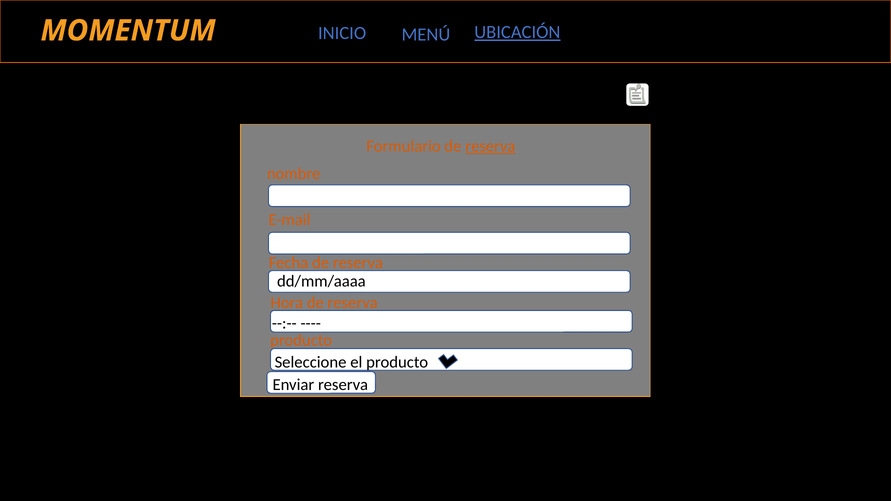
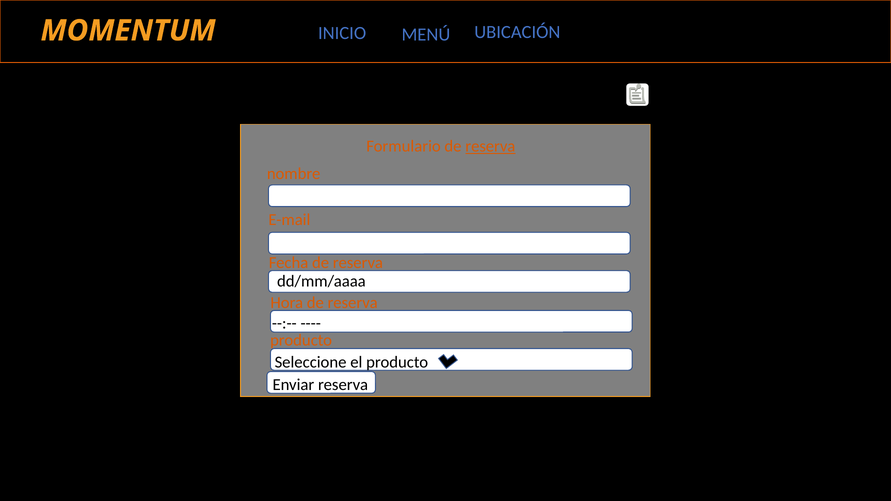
UBICACIÓN underline: present -> none
